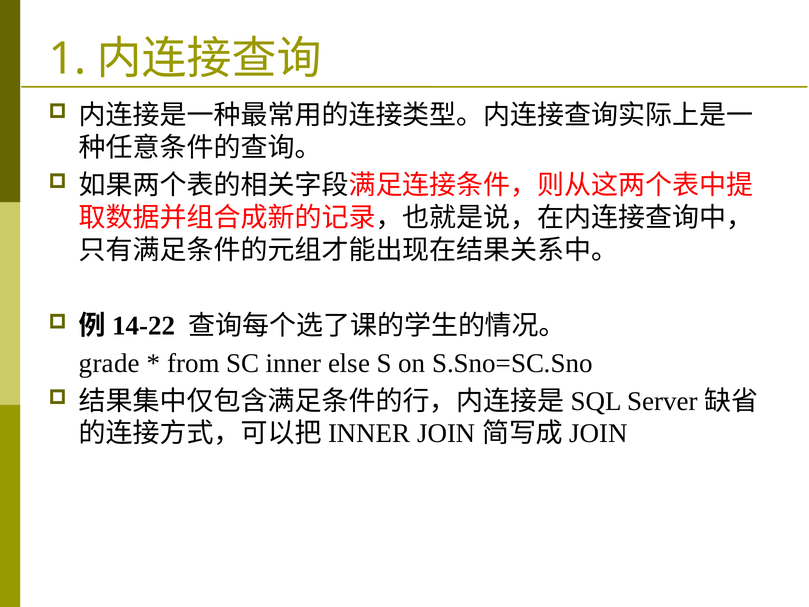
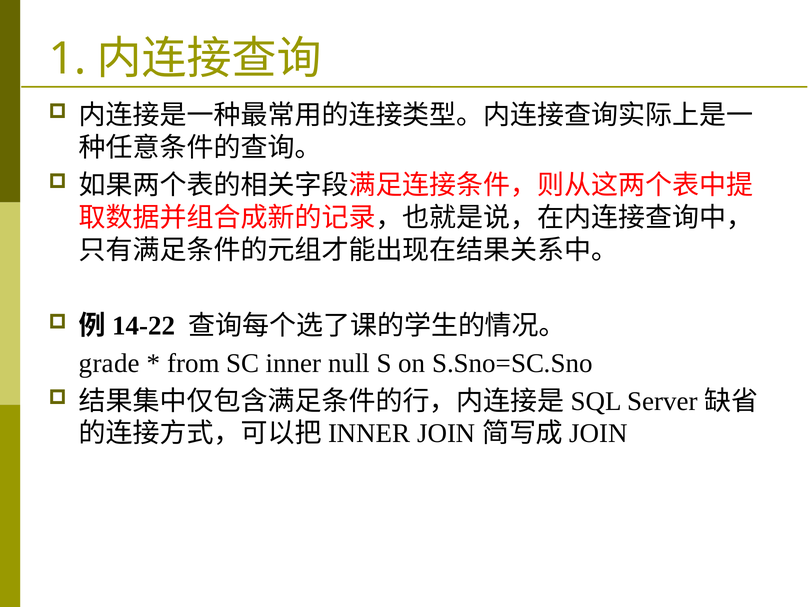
else: else -> null
